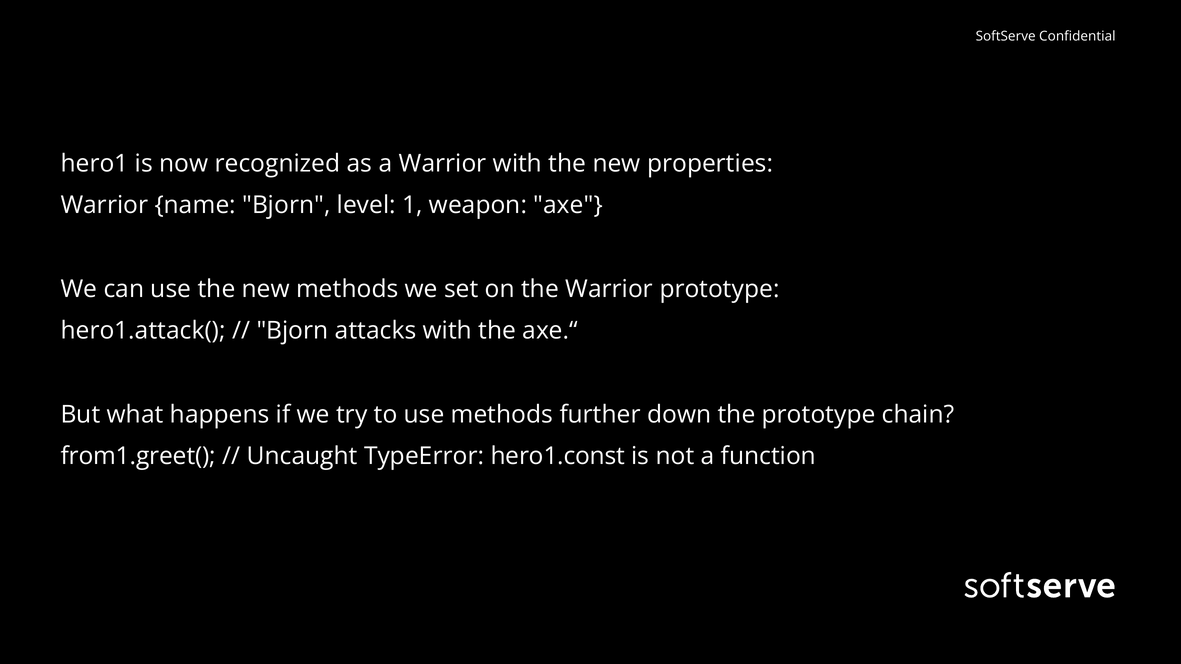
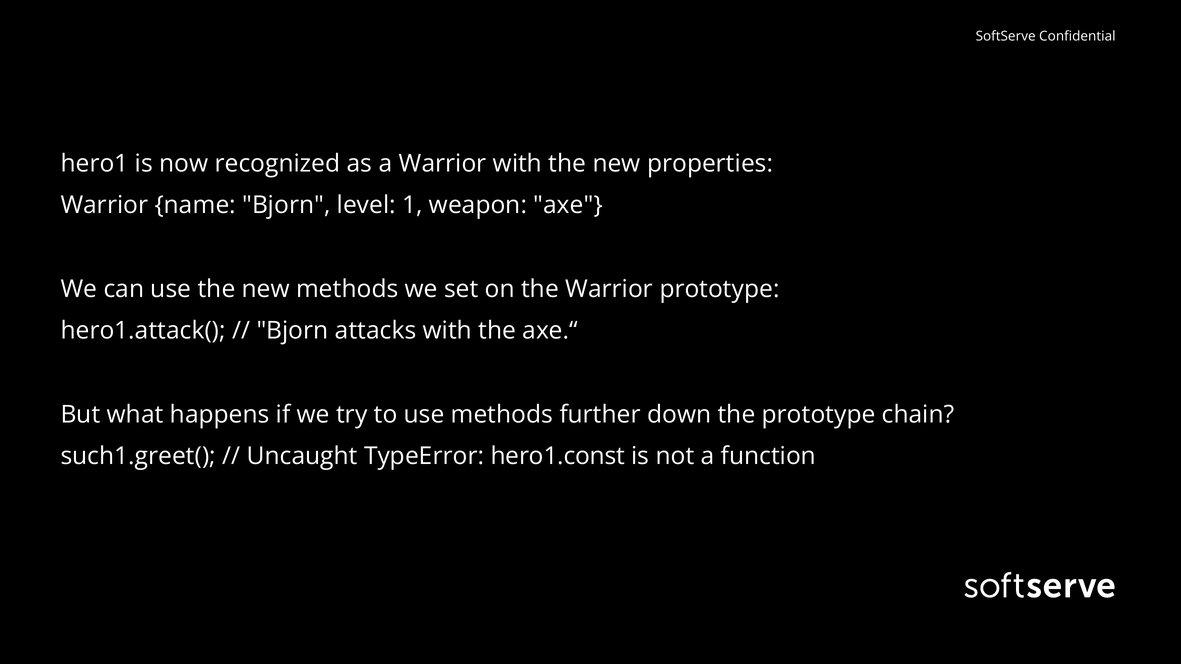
from1.greet(: from1.greet( -> such1.greet(
